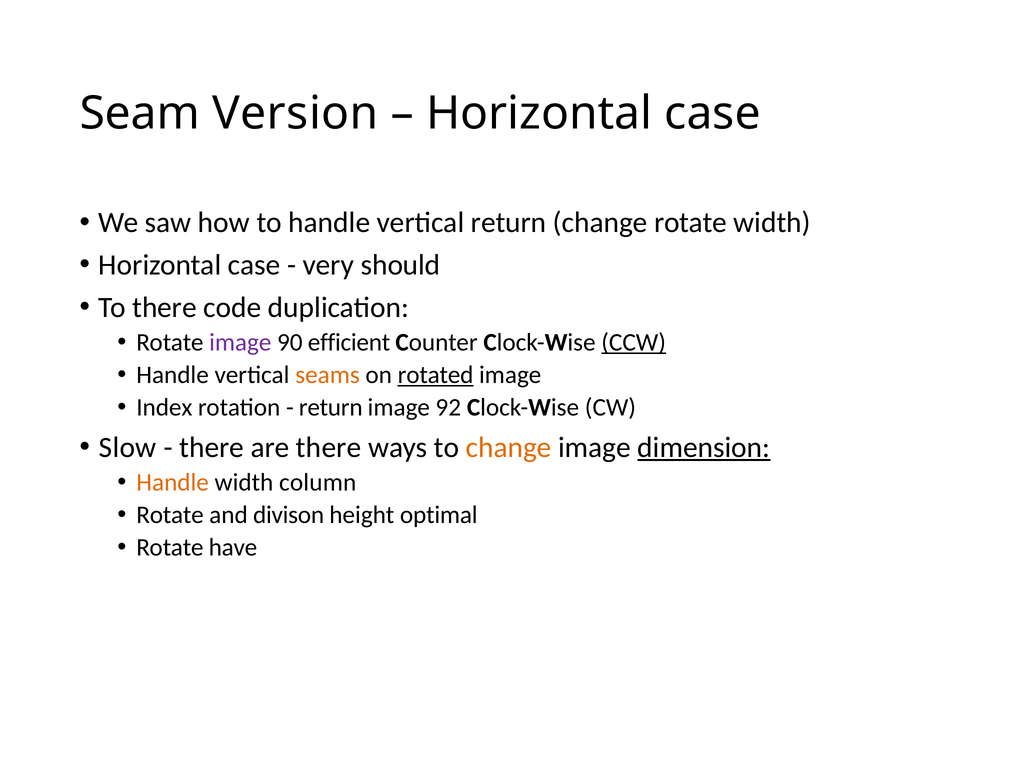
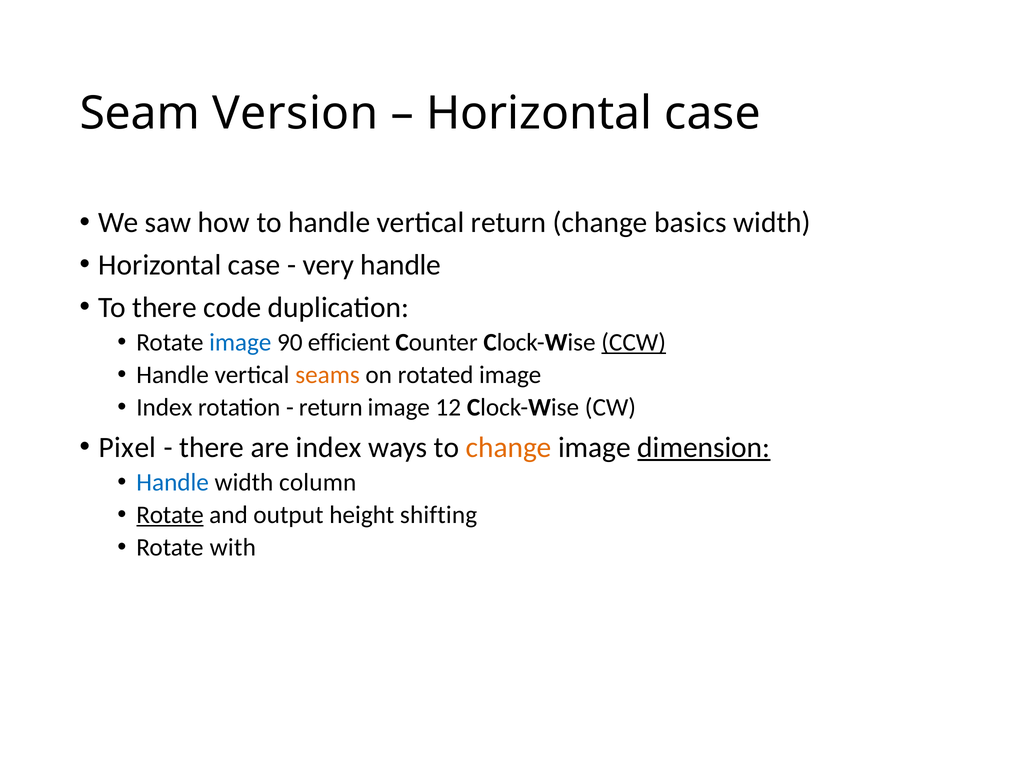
change rotate: rotate -> basics
very should: should -> handle
image at (240, 342) colour: purple -> blue
rotated underline: present -> none
92: 92 -> 12
Slow: Slow -> Pixel
are there: there -> index
Handle at (173, 482) colour: orange -> blue
Rotate at (170, 514) underline: none -> present
divison: divison -> output
optimal: optimal -> shifting
have: have -> with
